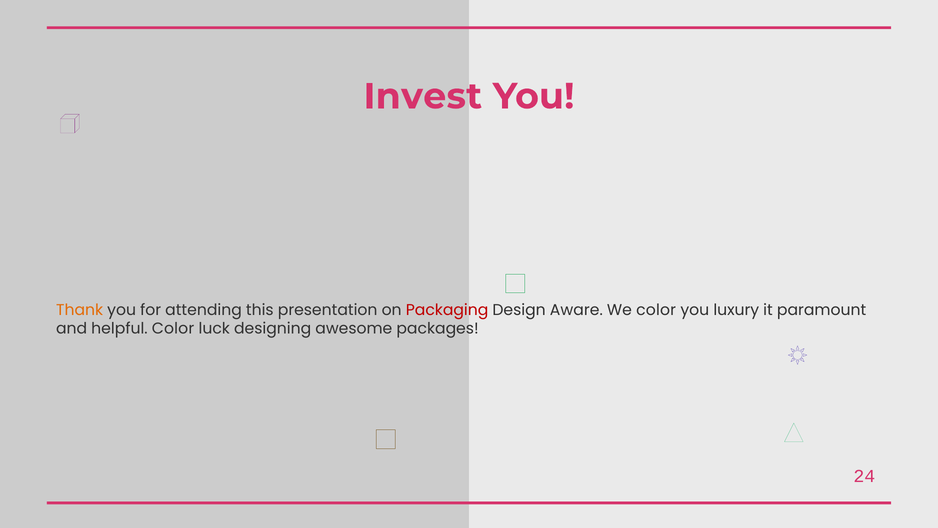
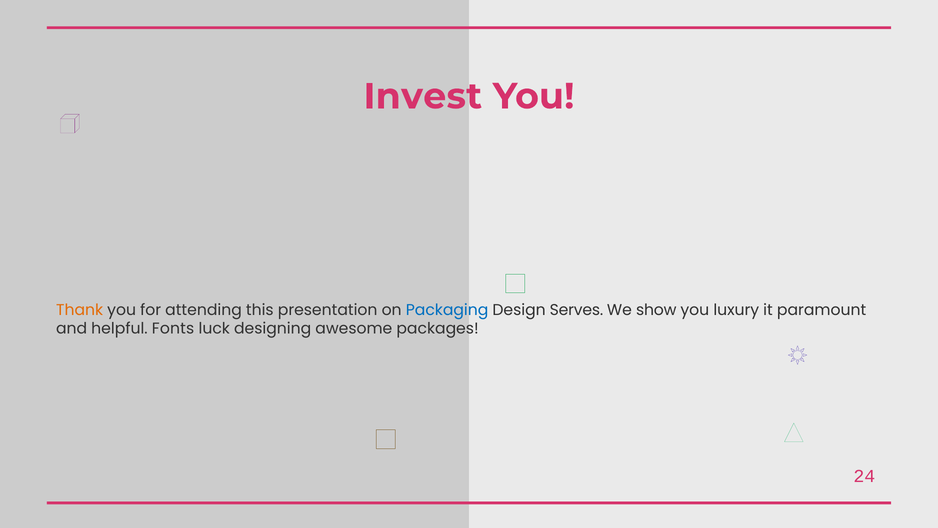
Packaging colour: red -> blue
Aware: Aware -> Serves
We color: color -> show
helpful Color: Color -> Fonts
